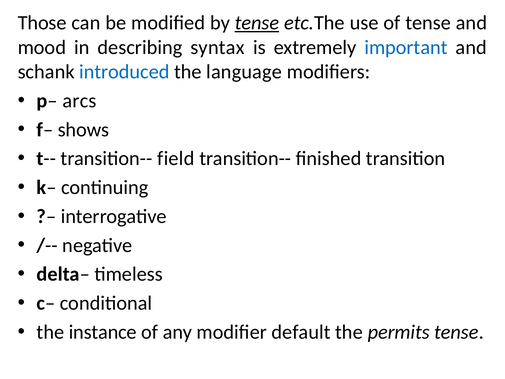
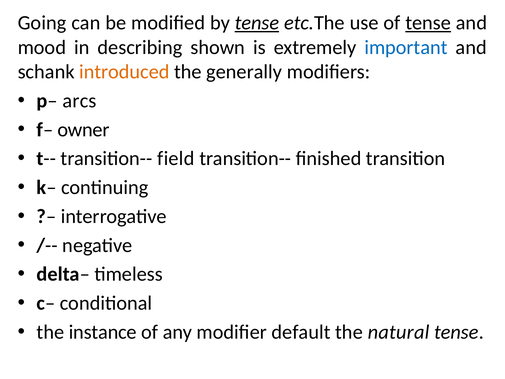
Those: Those -> Going
tense at (428, 23) underline: none -> present
syntax: syntax -> shown
introduced colour: blue -> orange
language: language -> generally
shows: shows -> owner
permits: permits -> natural
